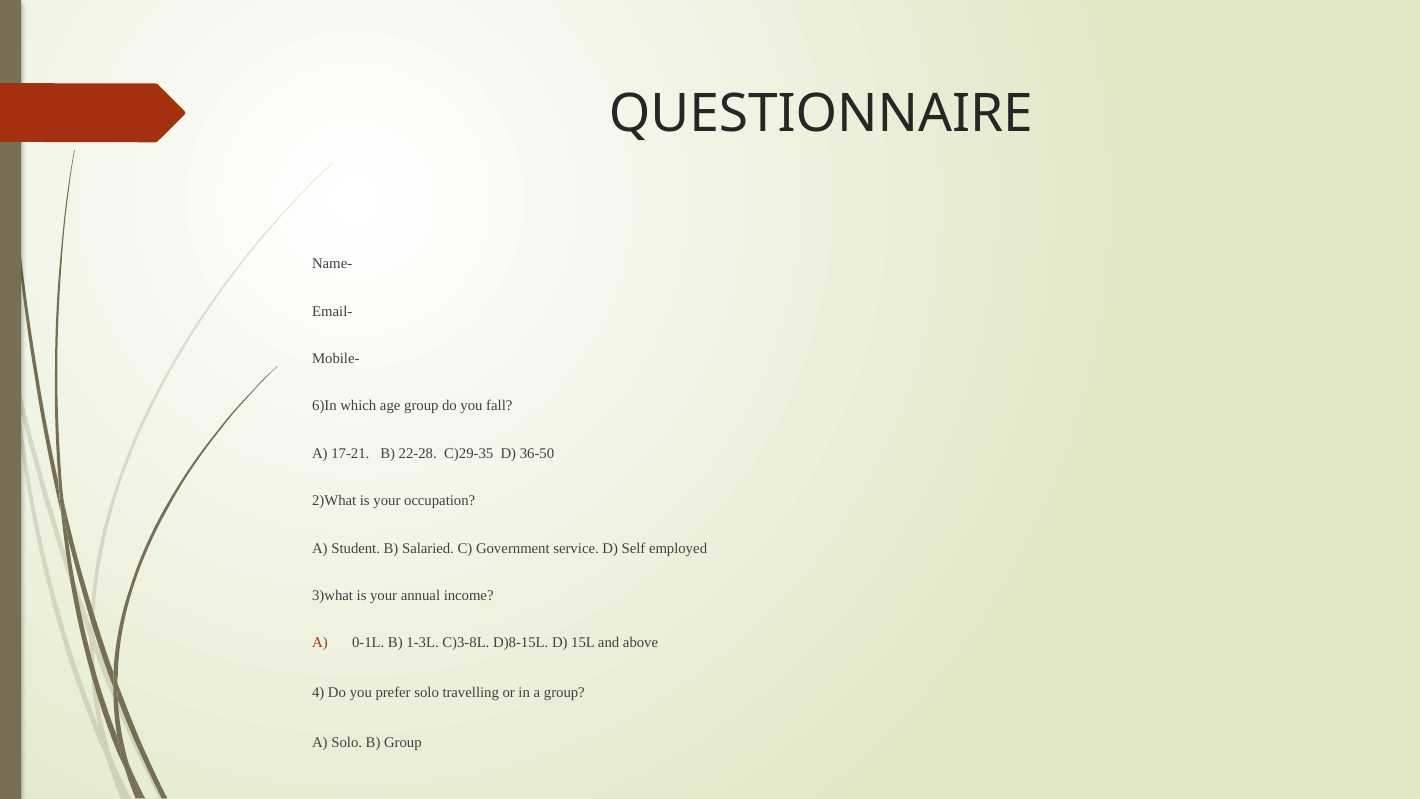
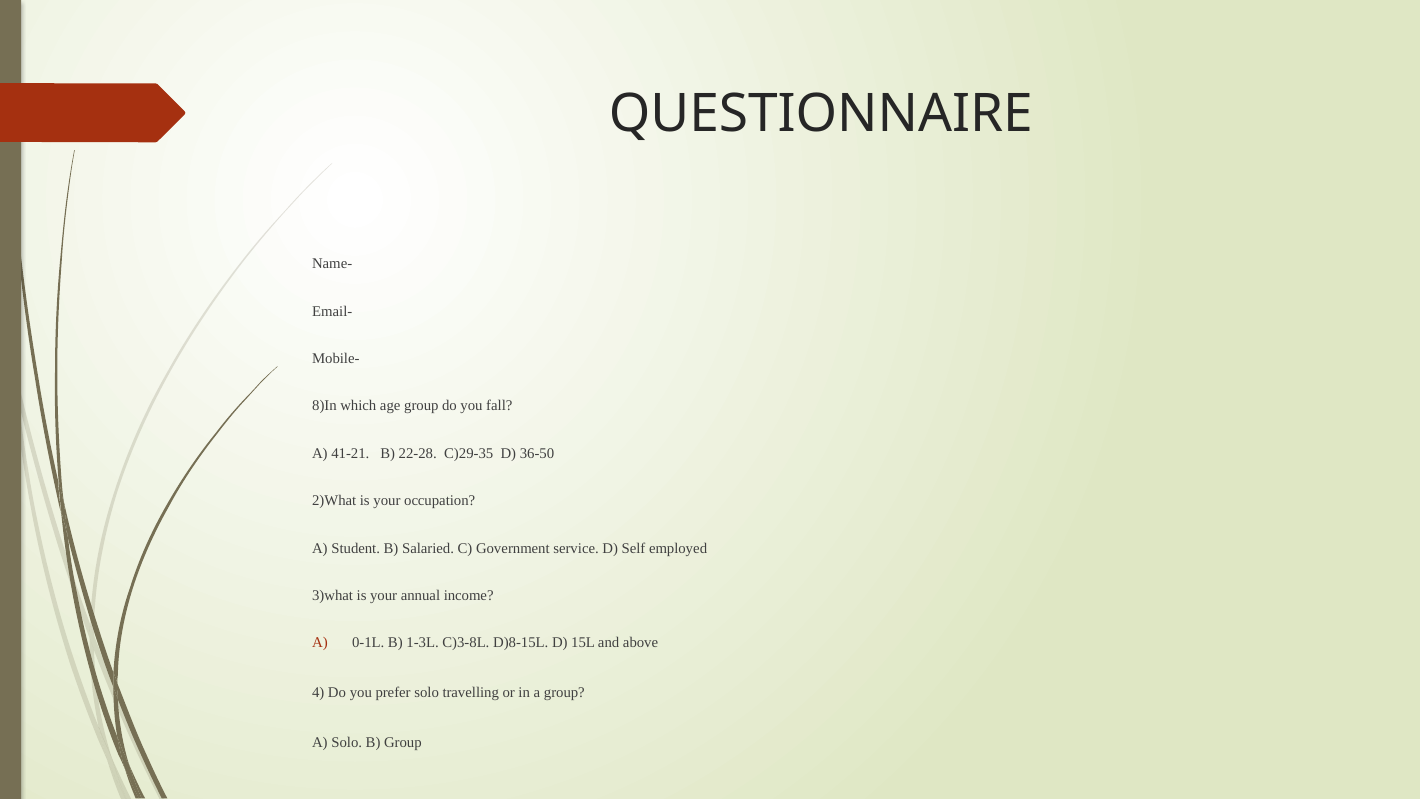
6)In: 6)In -> 8)In
17-21: 17-21 -> 41-21
